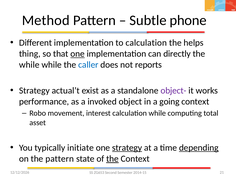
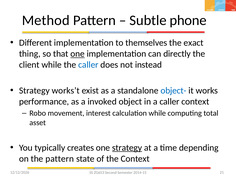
to calculation: calculation -> themselves
helps: helps -> exact
while at (29, 65): while -> client
reports: reports -> instead
actual’t: actual’t -> works’t
object- colour: purple -> blue
a going: going -> caller
initiate: initiate -> creates
depending underline: present -> none
the at (112, 159) underline: present -> none
